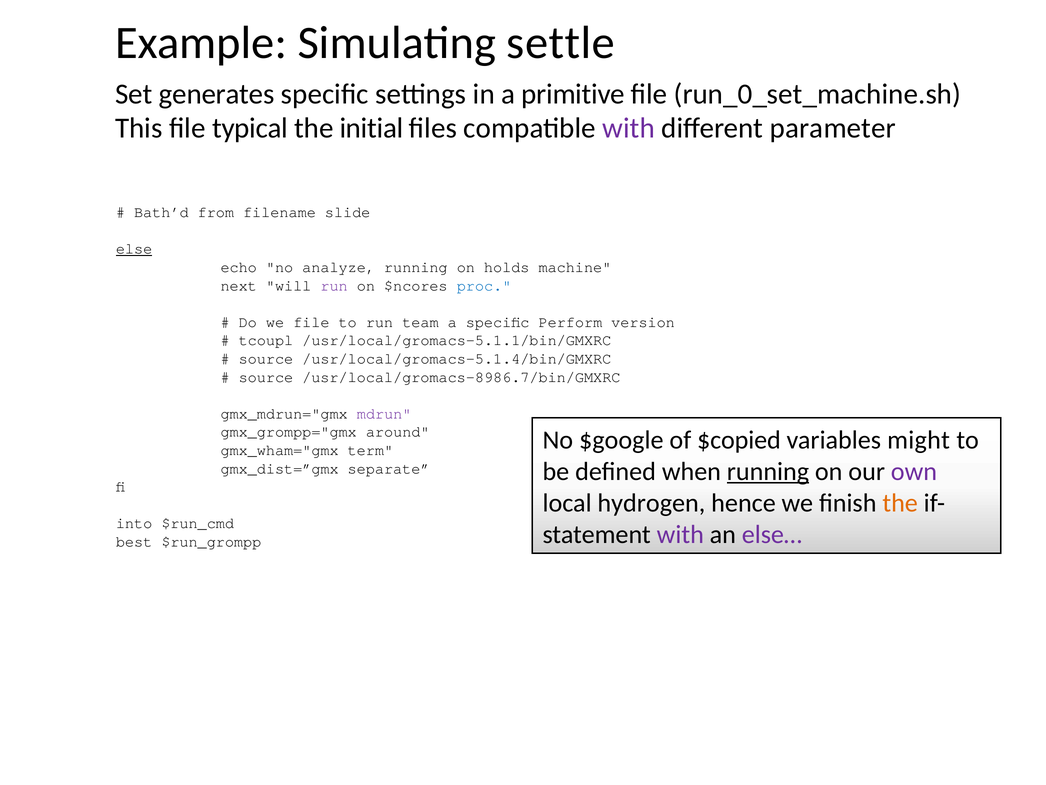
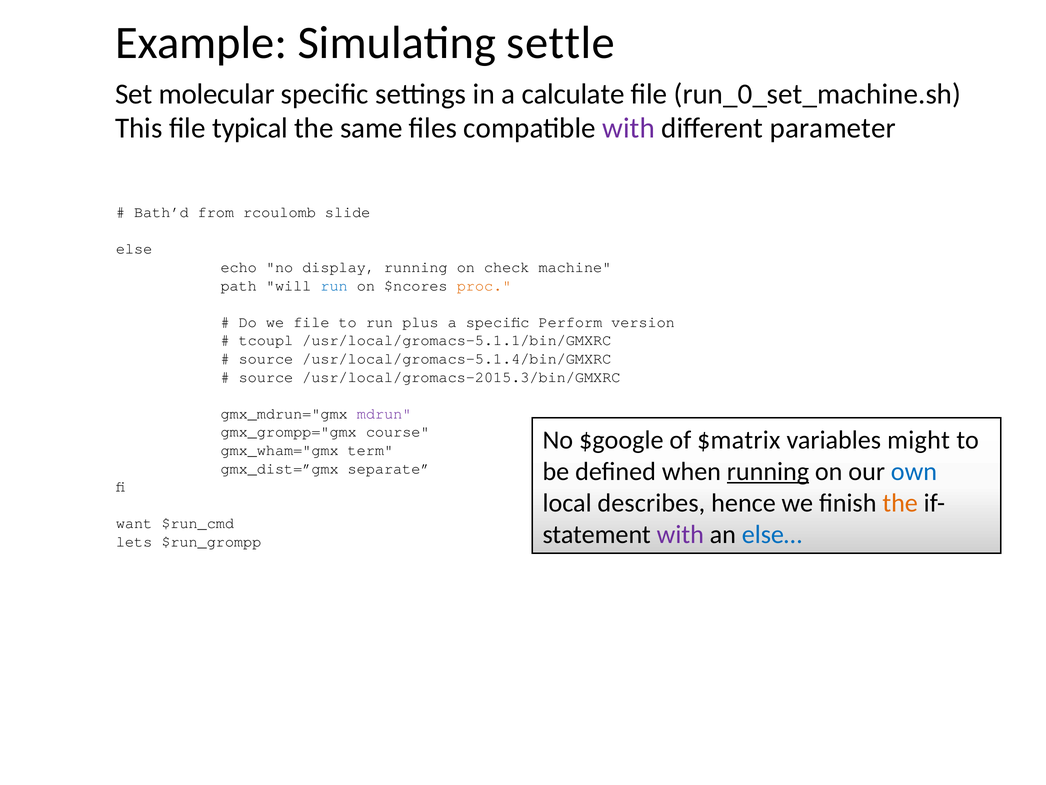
generates: generates -> molecular
primitive: primitive -> calculate
initial: initial -> same
filename: filename -> rcoulomb
else underline: present -> none
analyze: analyze -> display
holds: holds -> check
next: next -> path
run at (334, 285) colour: purple -> blue
proc colour: blue -> orange
team: team -> plus
/usr/local/gromacs-8986.7/bin/GMXRC: /usr/local/gromacs-8986.7/bin/GMXRC -> /usr/local/gromacs-2015.3/bin/GMXRC
around: around -> course
$copied: $copied -> $matrix
own colour: purple -> blue
hydrogen: hydrogen -> describes
into: into -> want
else… colour: purple -> blue
best: best -> lets
